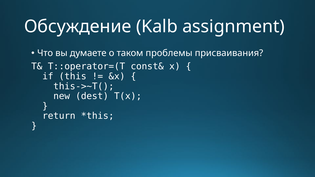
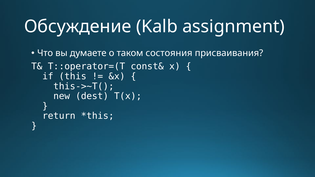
проблемы: проблемы -> состояния
